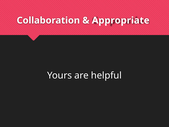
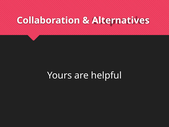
Appropriate: Appropriate -> Alternatives
